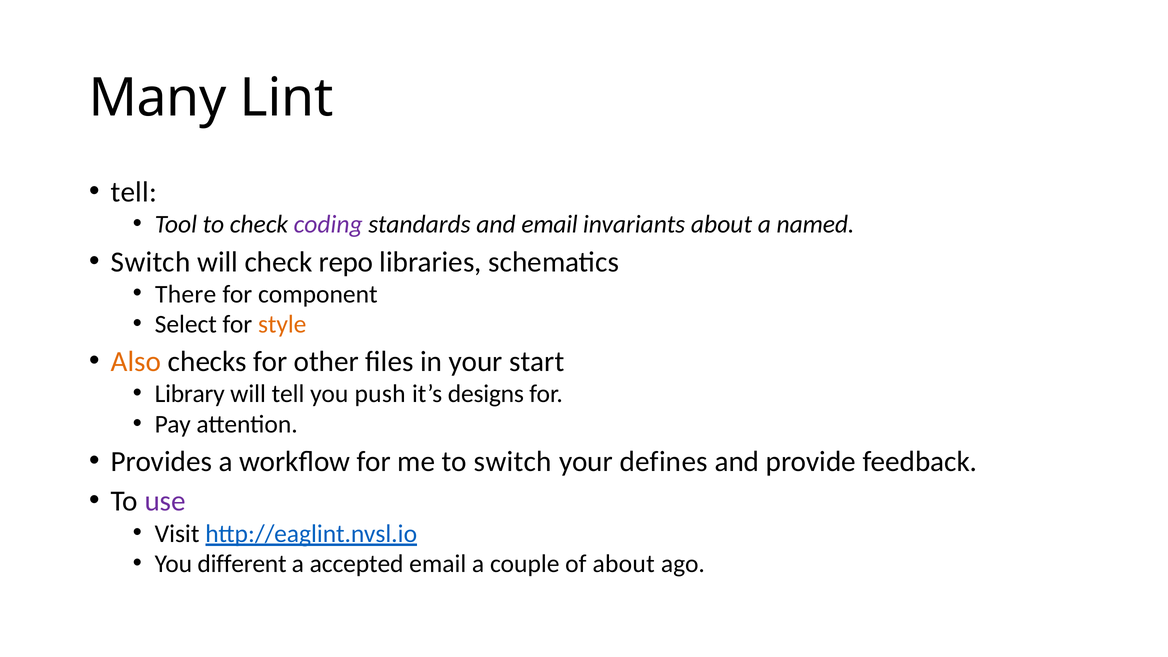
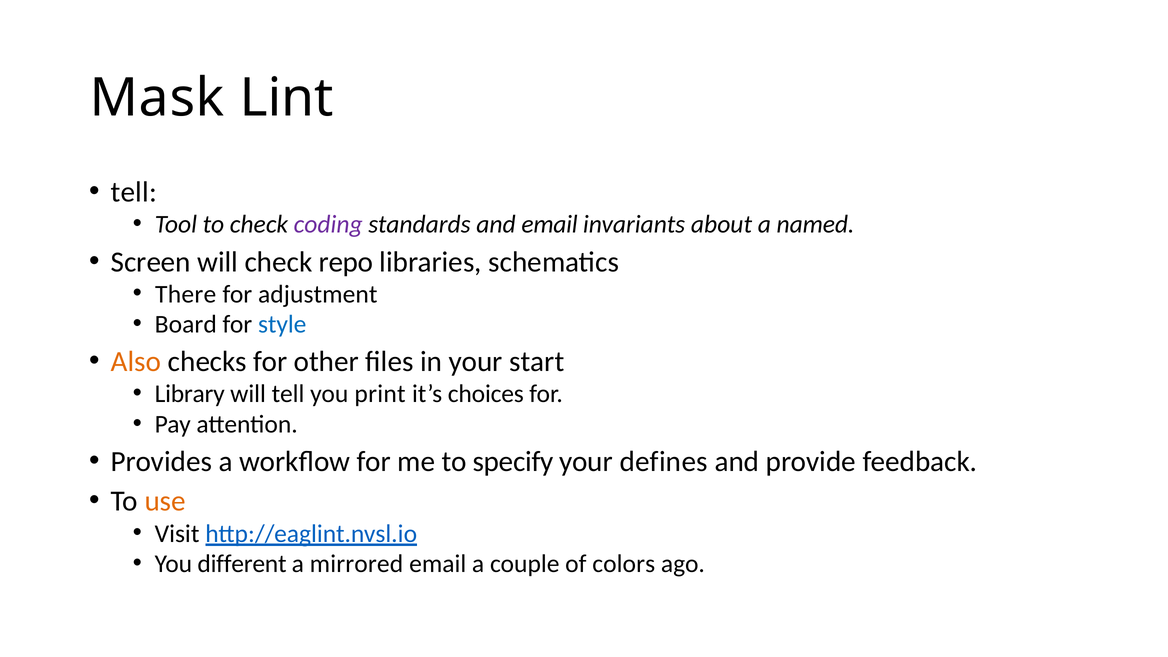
Many: Many -> Mask
Switch at (151, 262): Switch -> Screen
component: component -> adjustment
Select: Select -> Board
style colour: orange -> blue
push: push -> print
designs: designs -> choices
to switch: switch -> specify
use colour: purple -> orange
accepted: accepted -> mirrored
of about: about -> colors
